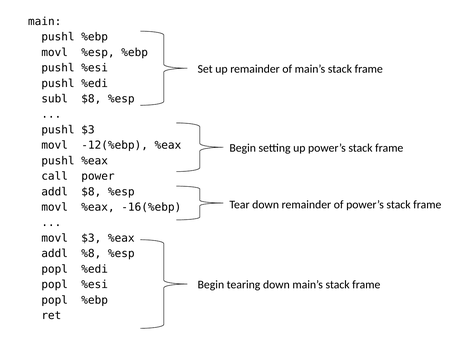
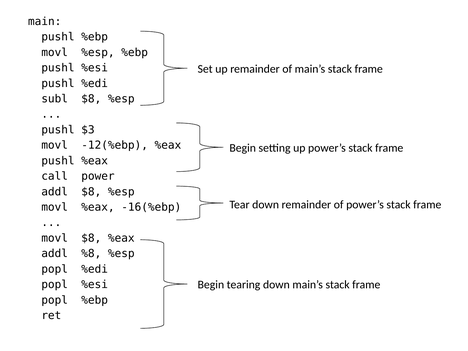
movl $3: $3 -> $8
